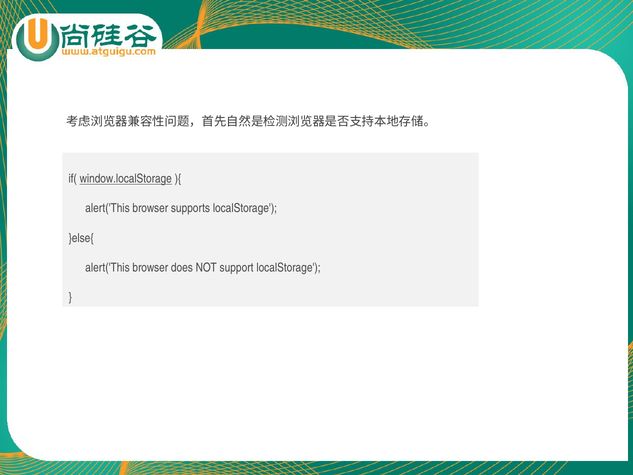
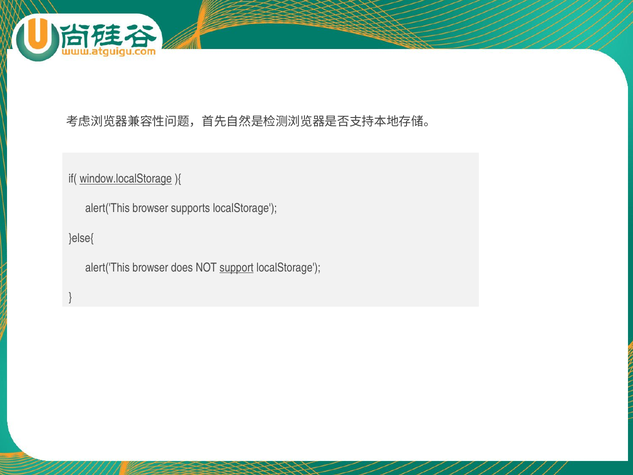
support underline: none -> present
